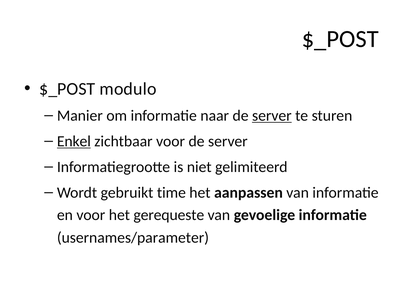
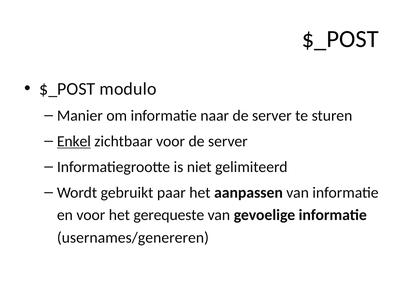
server at (272, 116) underline: present -> none
time: time -> paar
usernames/parameter: usernames/parameter -> usernames/genereren
